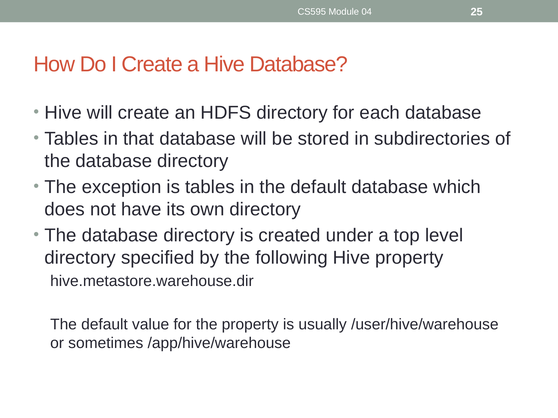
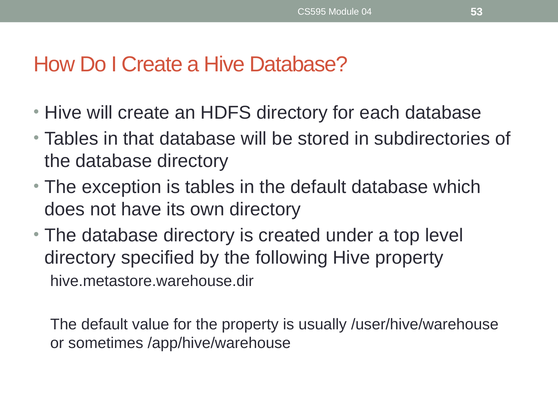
25: 25 -> 53
